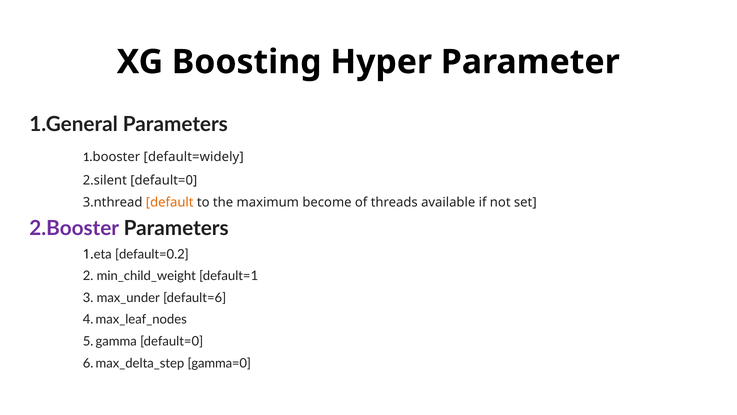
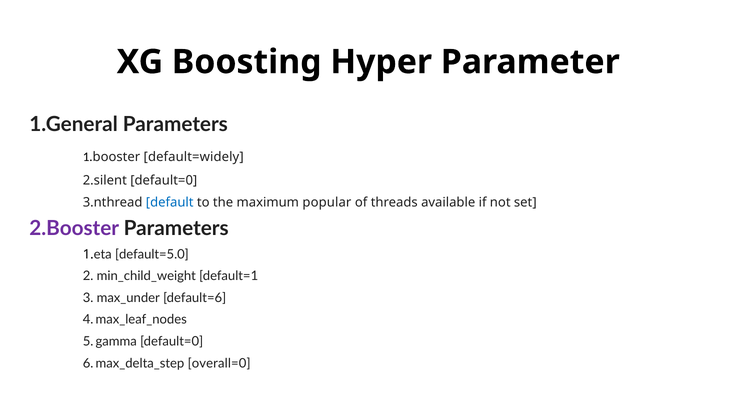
default colour: orange -> blue
become: become -> popular
default=0.2: default=0.2 -> default=5.0
gamma=0: gamma=0 -> overall=0
